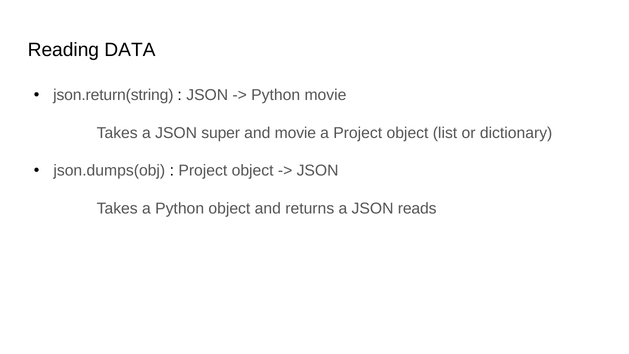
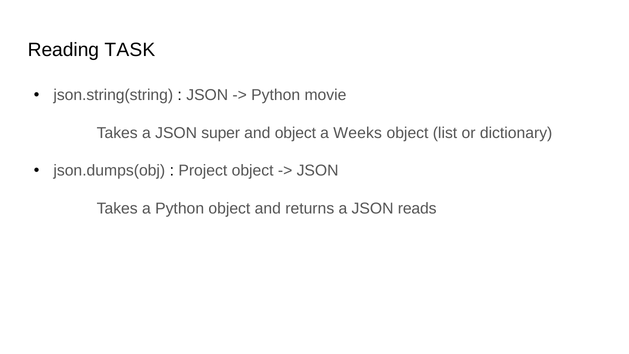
DATA: DATA -> TASK
json.return(string: json.return(string -> json.string(string
and movie: movie -> object
a Project: Project -> Weeks
